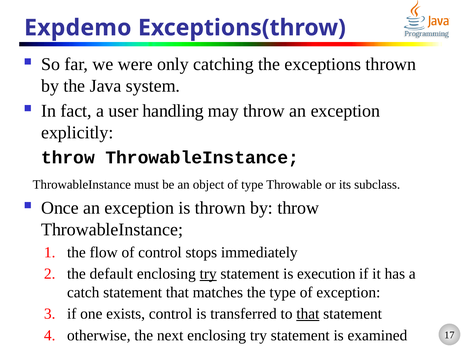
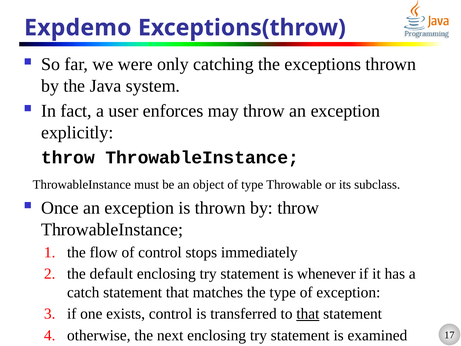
handling: handling -> enforces
try at (208, 274) underline: present -> none
execution: execution -> whenever
